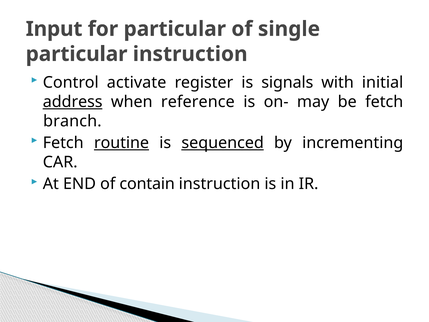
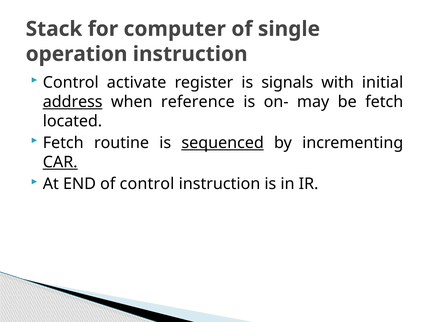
Input: Input -> Stack
for particular: particular -> computer
particular at (77, 54): particular -> operation
branch: branch -> located
routine underline: present -> none
CAR underline: none -> present
of contain: contain -> control
